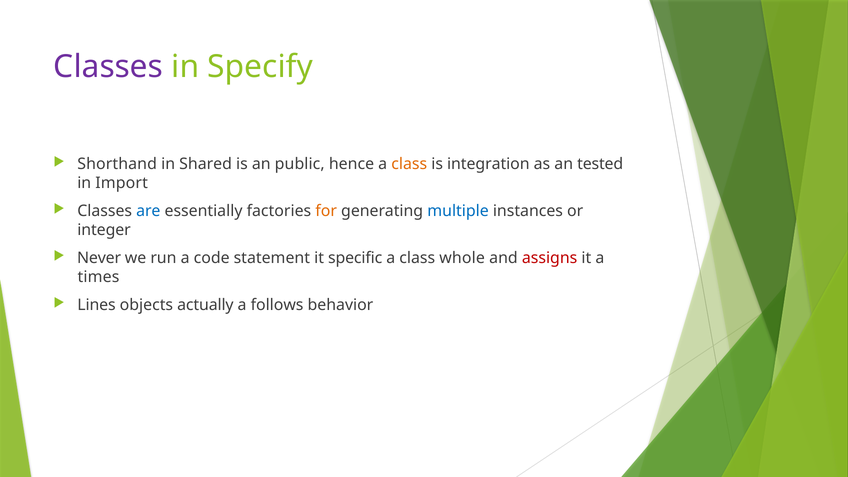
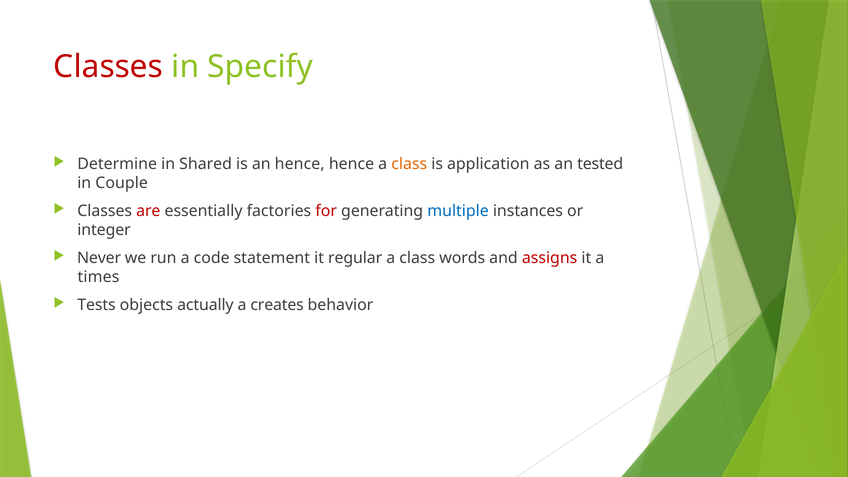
Classes at (108, 67) colour: purple -> red
Shorthand: Shorthand -> Determine
an public: public -> hence
integration: integration -> application
Import: Import -> Couple
are colour: blue -> red
for colour: orange -> red
specific: specific -> regular
whole: whole -> words
Lines: Lines -> Tests
follows: follows -> creates
